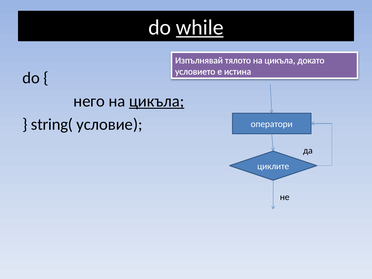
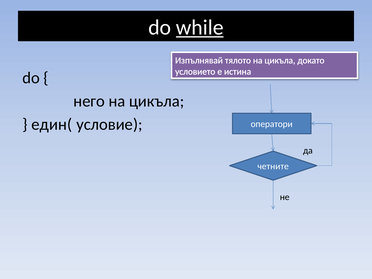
цикъла at (157, 101) underline: present -> none
string(: string( -> един(
циклите: циклите -> четните
